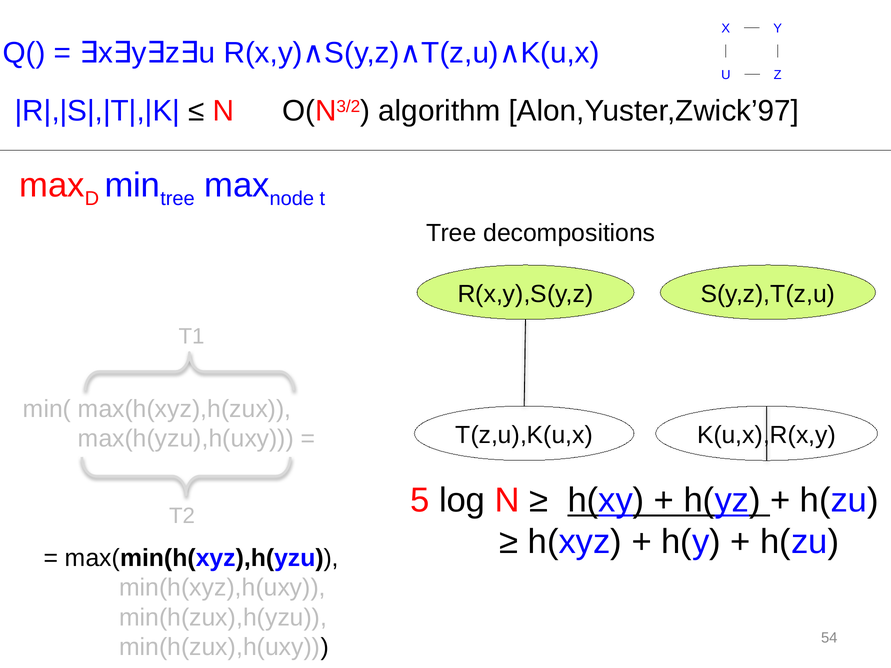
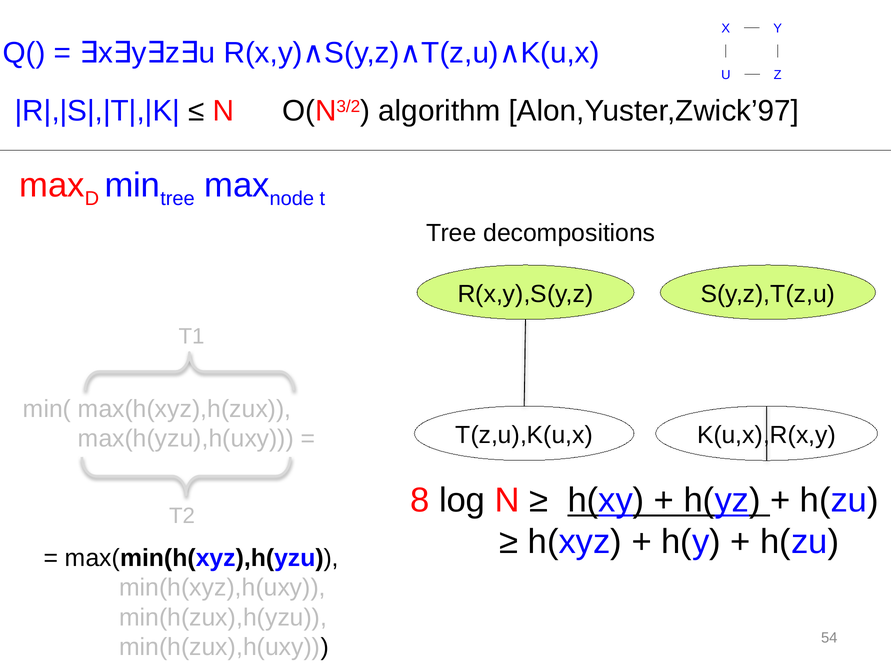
5: 5 -> 8
